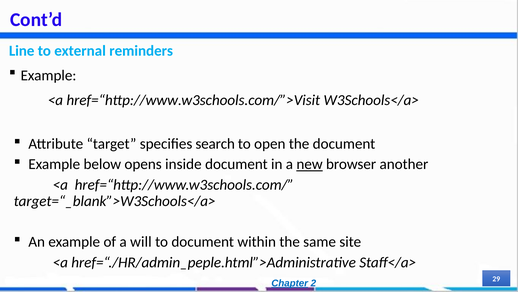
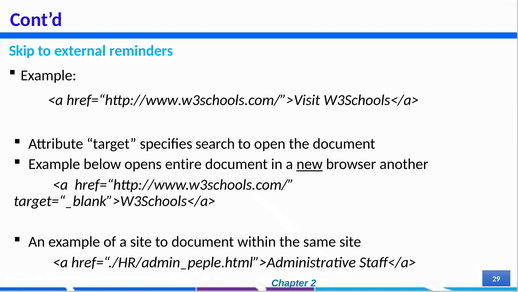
Line: Line -> Skip
inside: inside -> entire
a will: will -> site
Chapter underline: present -> none
